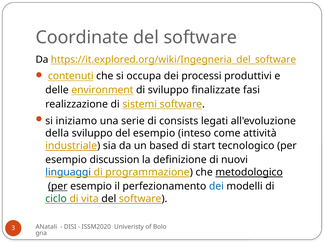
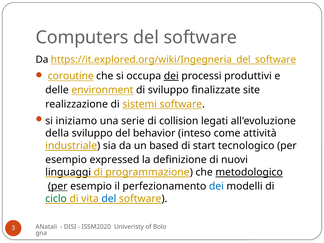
Coordinate: Coordinate -> Computers
contenuti: contenuti -> coroutine
dei at (171, 76) underline: none -> present
fasi: fasi -> site
consists: consists -> collision
del esempio: esempio -> behavior
discussion: discussion -> expressed
linguaggi colour: blue -> black
del at (109, 199) colour: black -> blue
